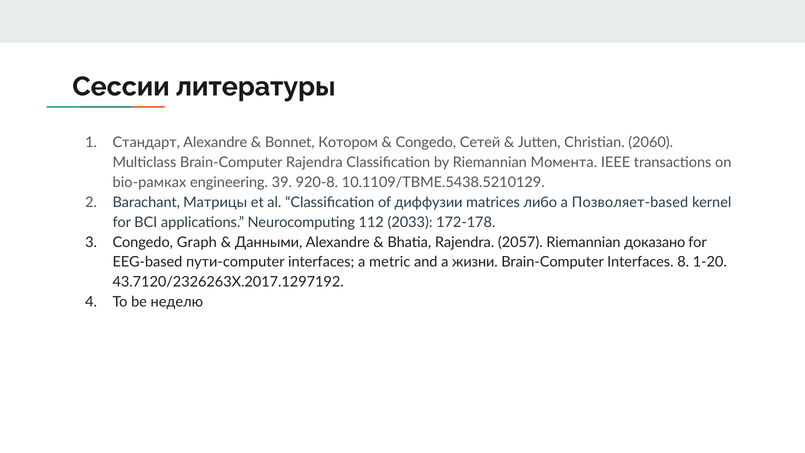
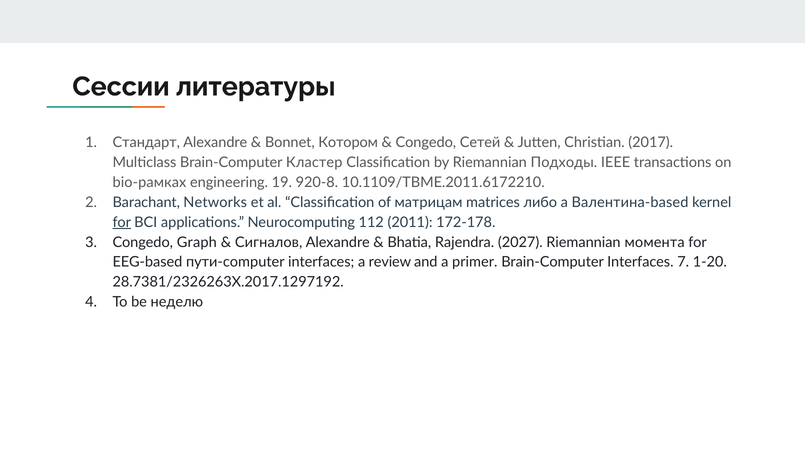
2060: 2060 -> 2017
Brain-Computer Rajendra: Rajendra -> Кластер
Момента: Момента -> Подходы
39: 39 -> 19
10.1109/TBME.5438.5210129: 10.1109/TBME.5438.5210129 -> 10.1109/TBME.2011.6172210
Матрицы: Матрицы -> Networks
диффузии: диффузии -> матрицам
Позволяет-based: Позволяет-based -> Валентина-based
for at (122, 222) underline: none -> present
2033: 2033 -> 2011
Данными: Данными -> Сигналов
2057: 2057 -> 2027
доказано: доказано -> момента
metric: metric -> review
жизни: жизни -> primer
8: 8 -> 7
43.7120/2326263X.2017.1297192: 43.7120/2326263X.2017.1297192 -> 28.7381/2326263X.2017.1297192
